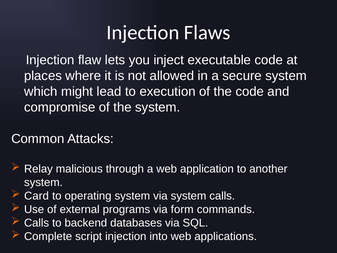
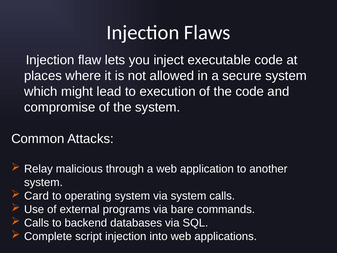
form: form -> bare
